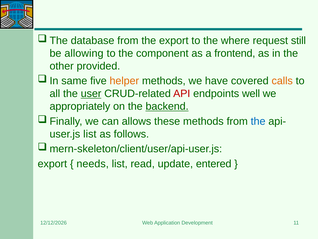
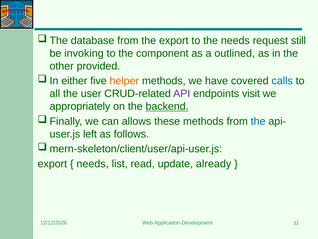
the where: where -> needs
allowing: allowing -> invoking
frontend: frontend -> outlined
same: same -> either
calls colour: orange -> blue
user underline: present -> none
API colour: red -> purple
well: well -> visit
list at (90, 134): list -> left
entered: entered -> already
